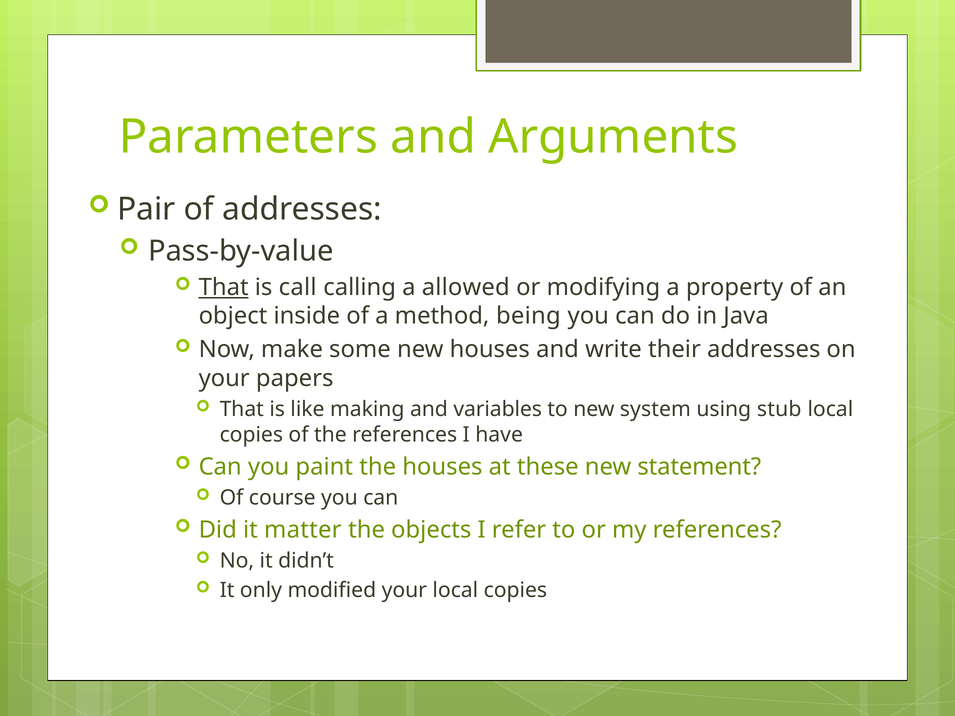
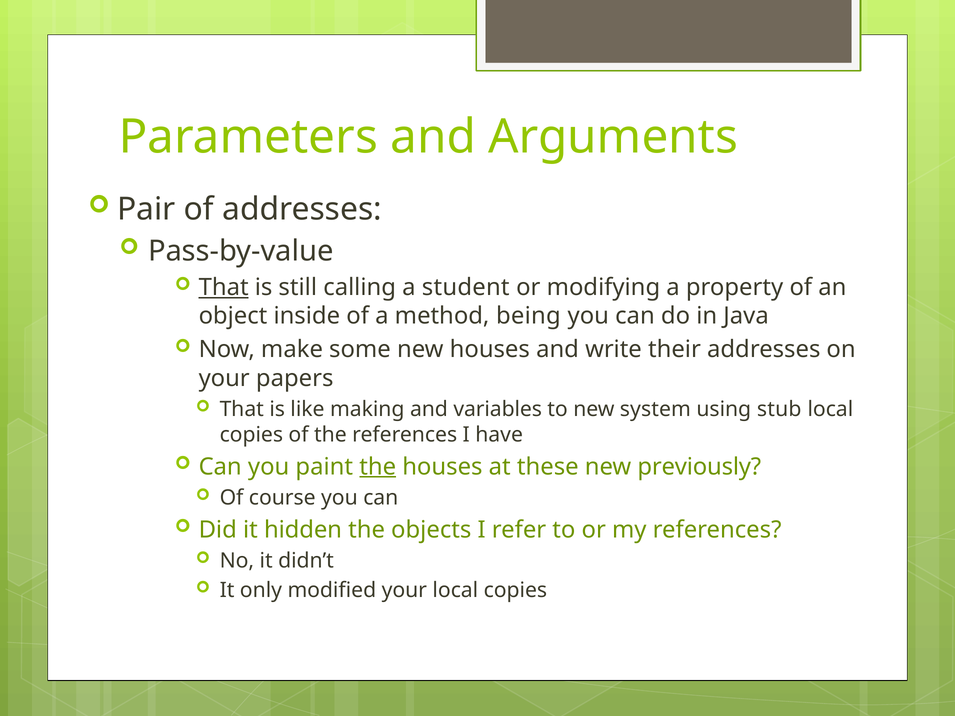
call: call -> still
allowed: allowed -> student
the at (378, 467) underline: none -> present
statement: statement -> previously
matter: matter -> hidden
